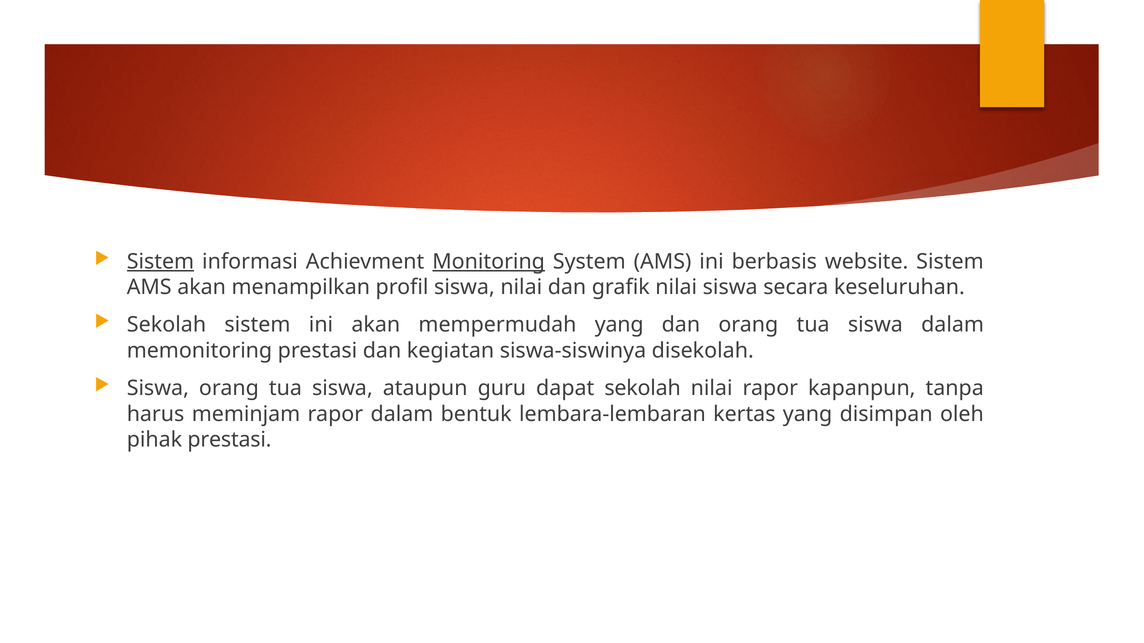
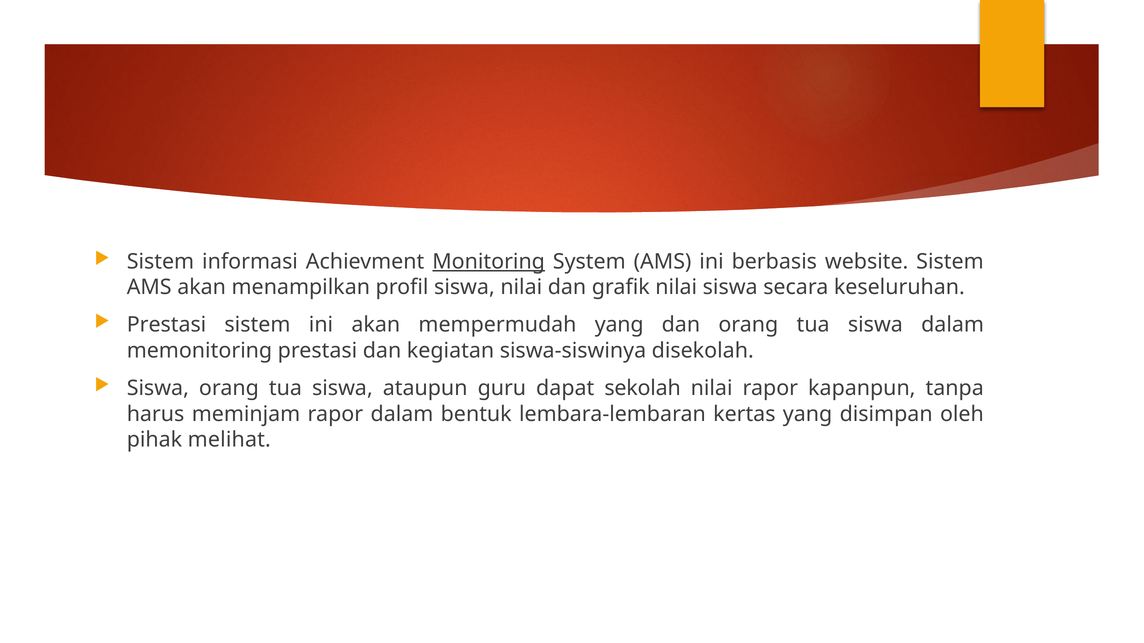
Sistem at (160, 262) underline: present -> none
Sekolah at (167, 325): Sekolah -> Prestasi
pihak prestasi: prestasi -> melihat
